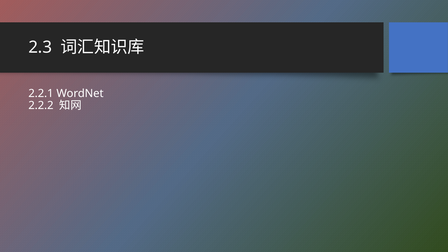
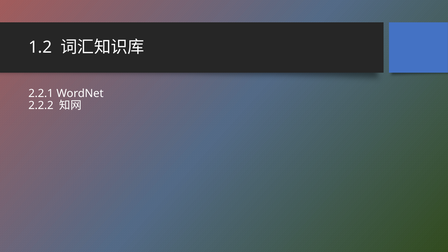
2.3: 2.3 -> 1.2
